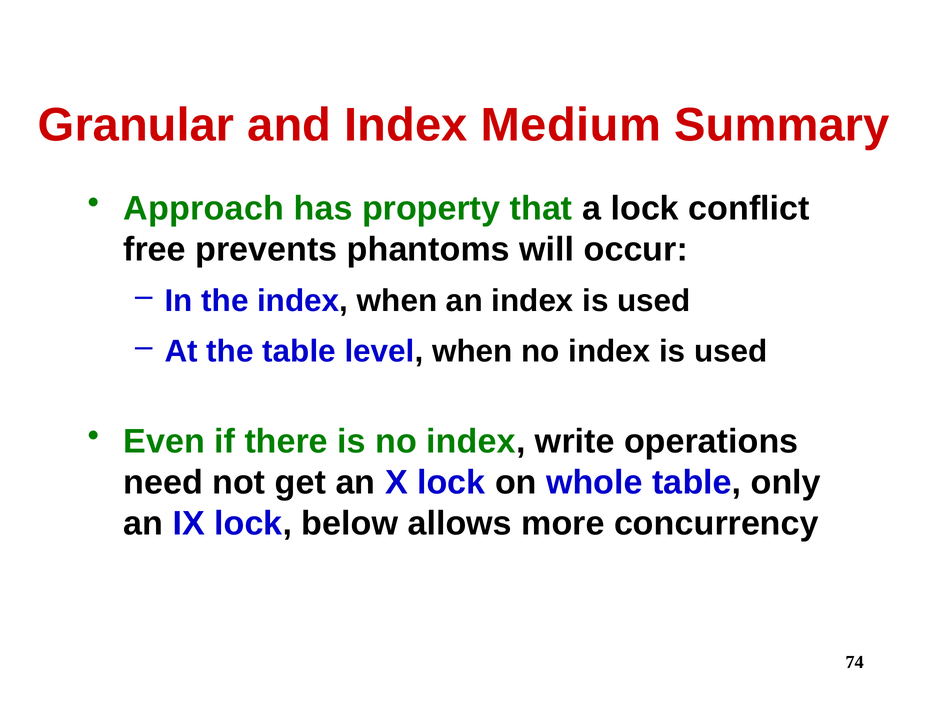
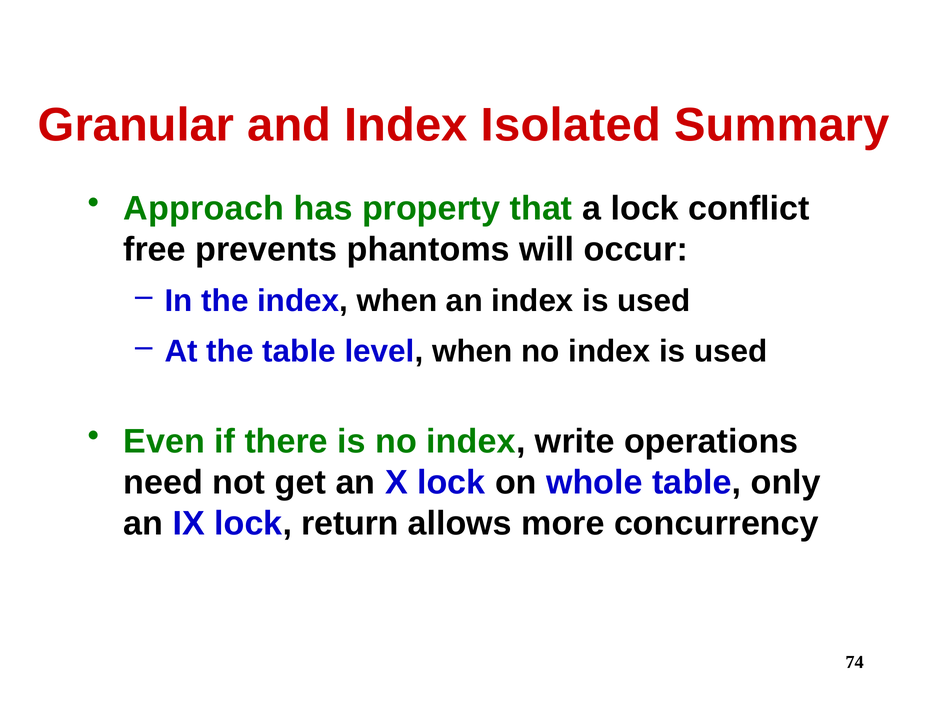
Medium: Medium -> Isolated
below: below -> return
